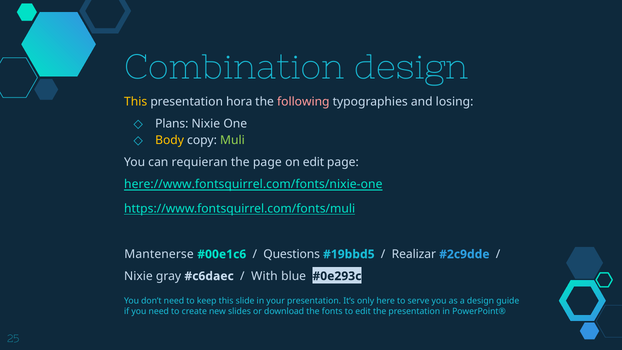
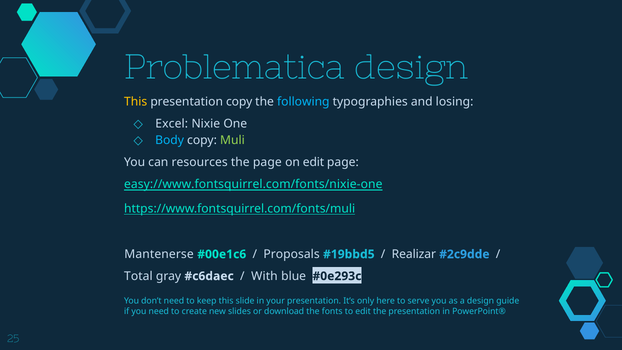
Combination: Combination -> Problematica
presentation hora: hora -> copy
following colour: pink -> light blue
Plans: Plans -> Excel
Body colour: yellow -> light blue
requieran: requieran -> resources
here://www.fontsquirrel.com/fonts/nixie-one: here://www.fontsquirrel.com/fonts/nixie-one -> easy://www.fontsquirrel.com/fonts/nixie-one
Questions: Questions -> Proposals
Nixie at (138, 276): Nixie -> Total
